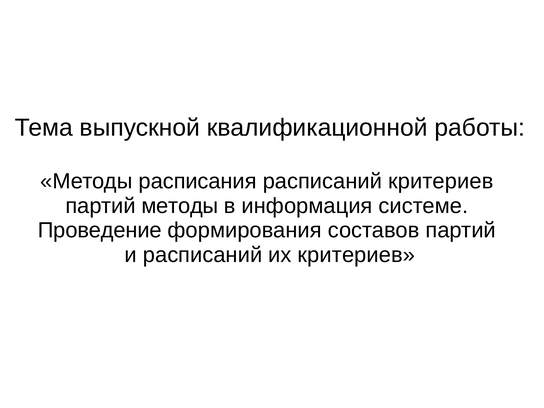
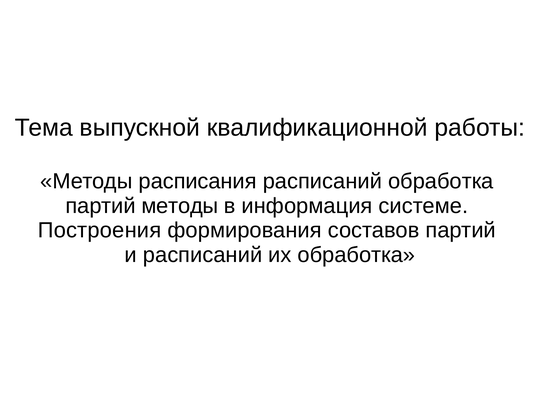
расписаний критериев: критериев -> обработка
Проведение: Проведение -> Построения
их критериев: критериев -> обработка
